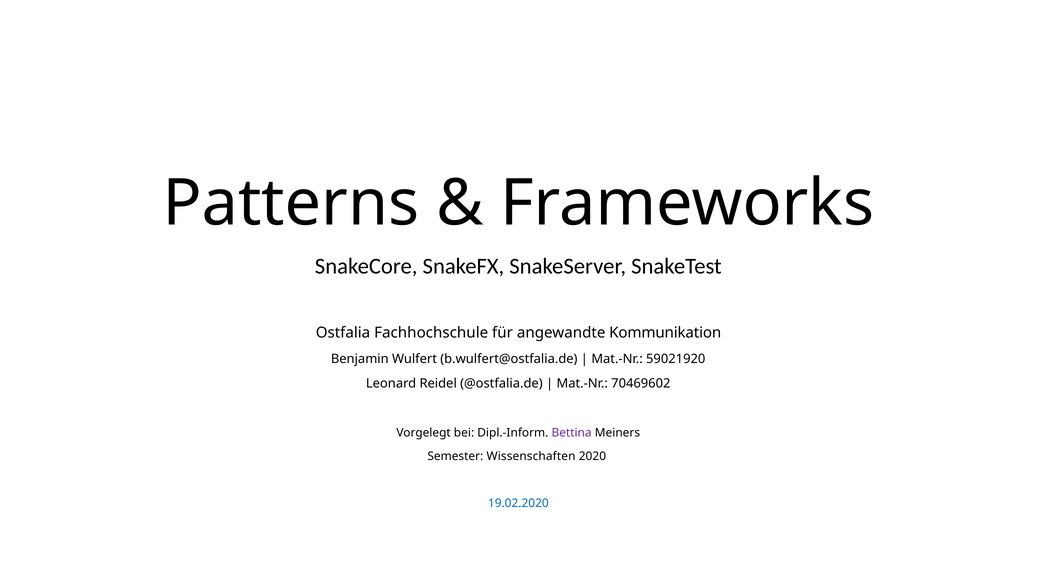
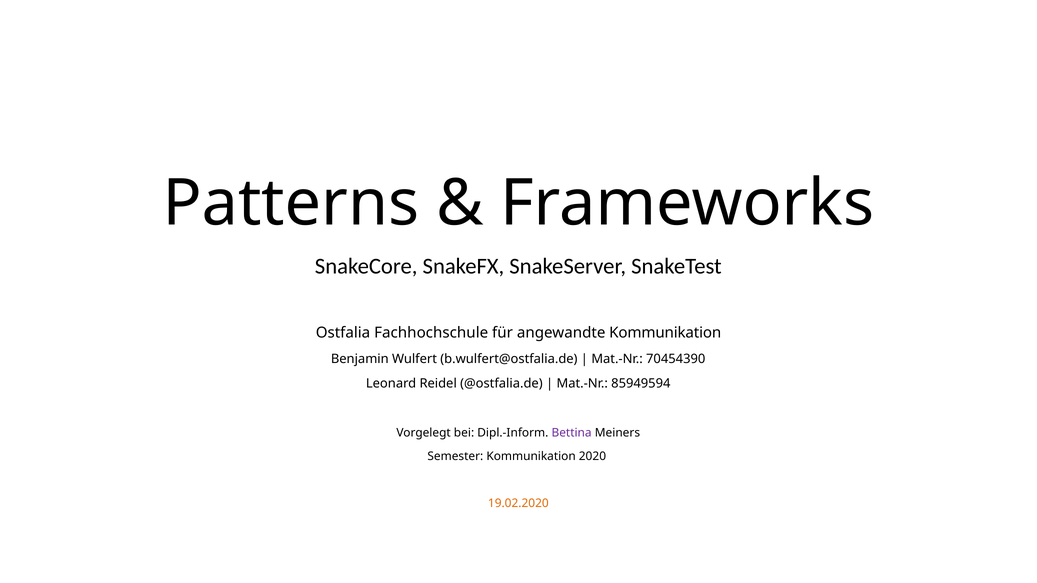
59021920: 59021920 -> 70454390
70469602: 70469602 -> 85949594
Semester Wissenschaften: Wissenschaften -> Kommunikation
19.02.2020 colour: blue -> orange
